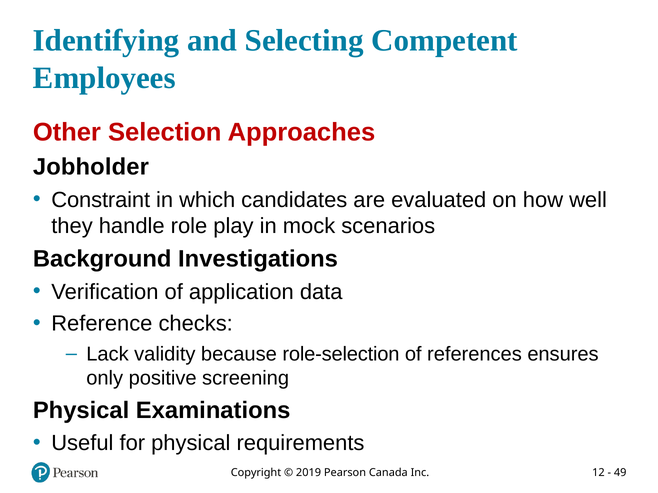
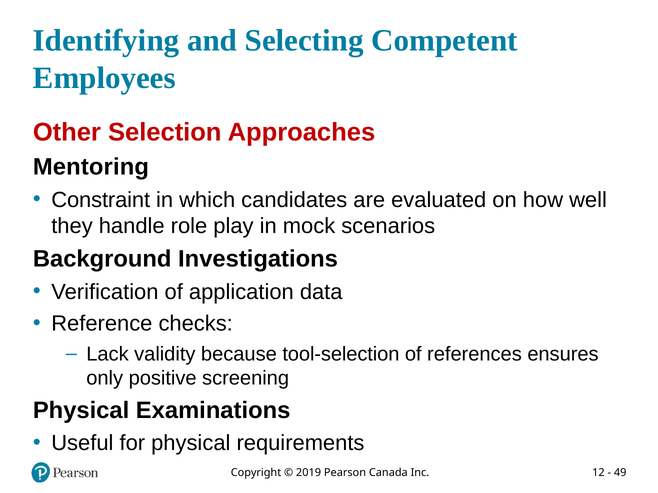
Jobholder: Jobholder -> Mentoring
role-selection: role-selection -> tool-selection
